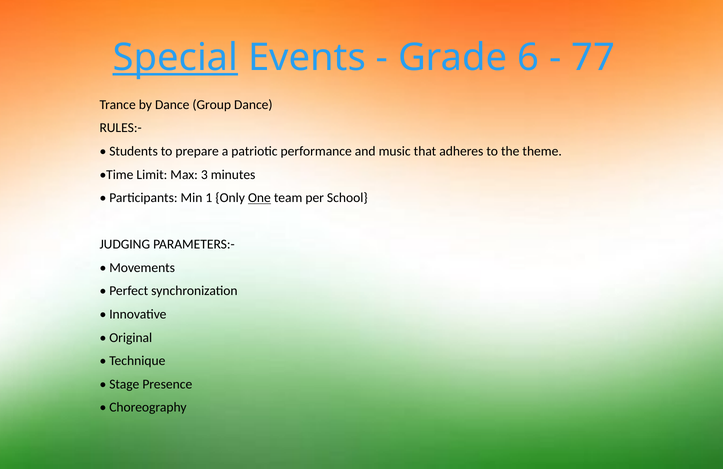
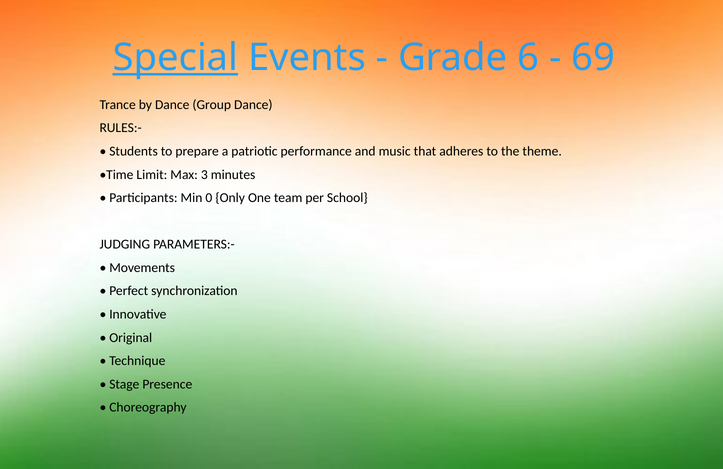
77: 77 -> 69
1: 1 -> 0
One underline: present -> none
